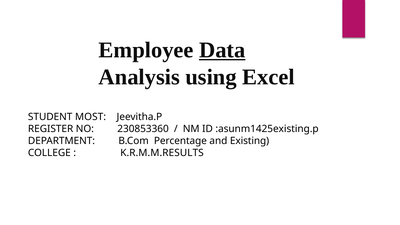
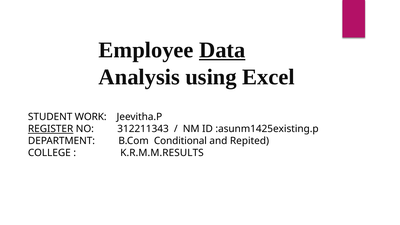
MOST: MOST -> WORK
REGISTER underline: none -> present
230853360: 230853360 -> 312211343
Percentage: Percentage -> Conditional
Existing: Existing -> Repited
